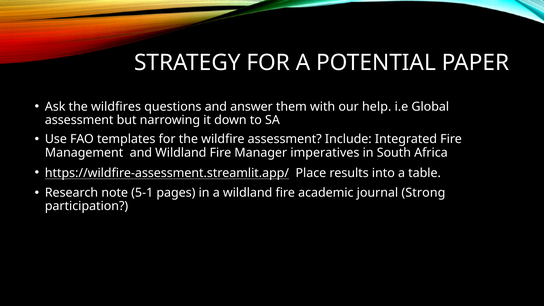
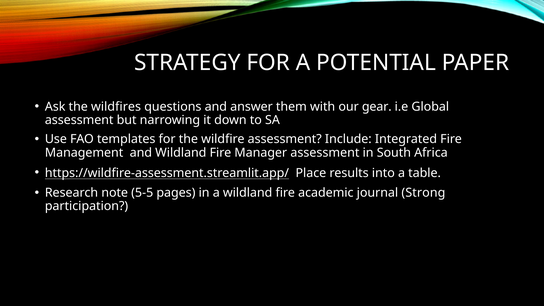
help: help -> gear
Manager imperatives: imperatives -> assessment
5-1: 5-1 -> 5-5
